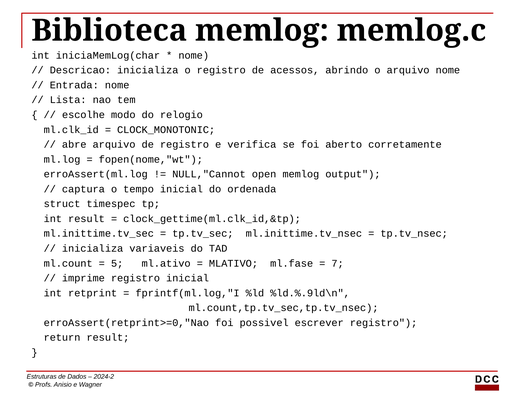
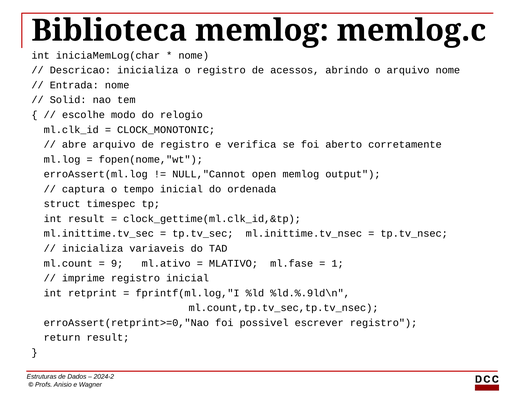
Lista: Lista -> Solid
5: 5 -> 9
7: 7 -> 1
